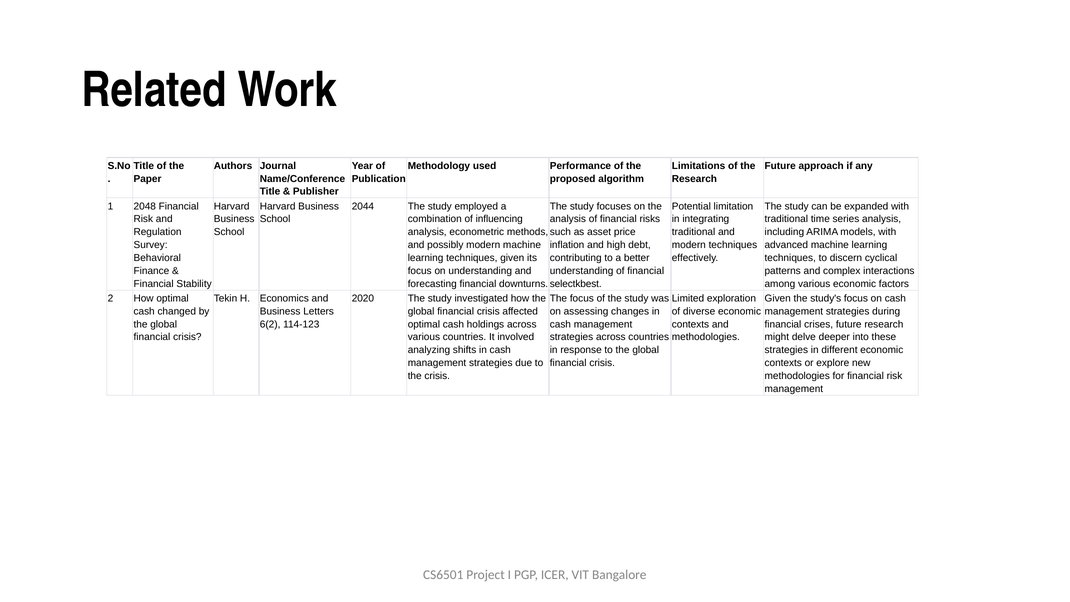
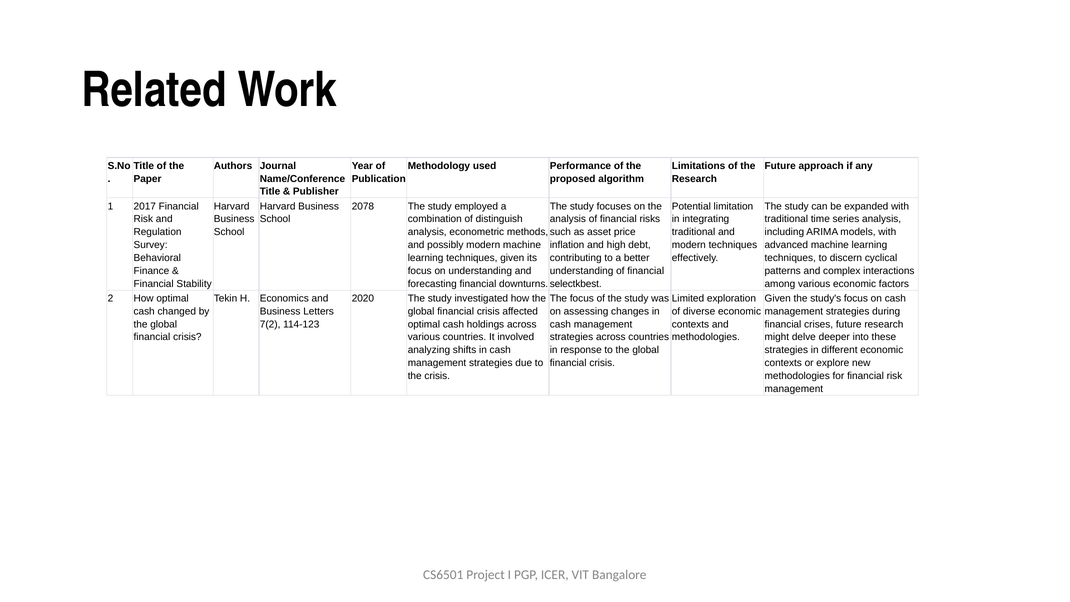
2048: 2048 -> 2017
2044: 2044 -> 2078
influencing: influencing -> distinguish
6(2: 6(2 -> 7(2
